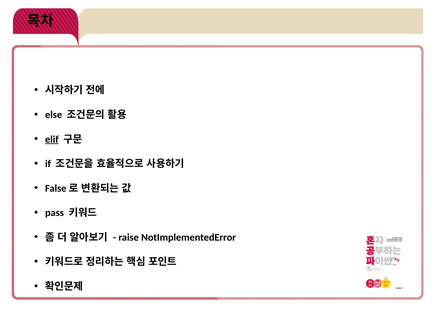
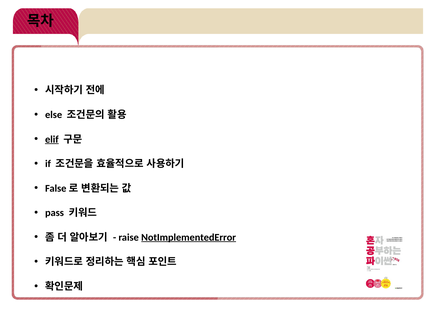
NotImplementedError underline: none -> present
